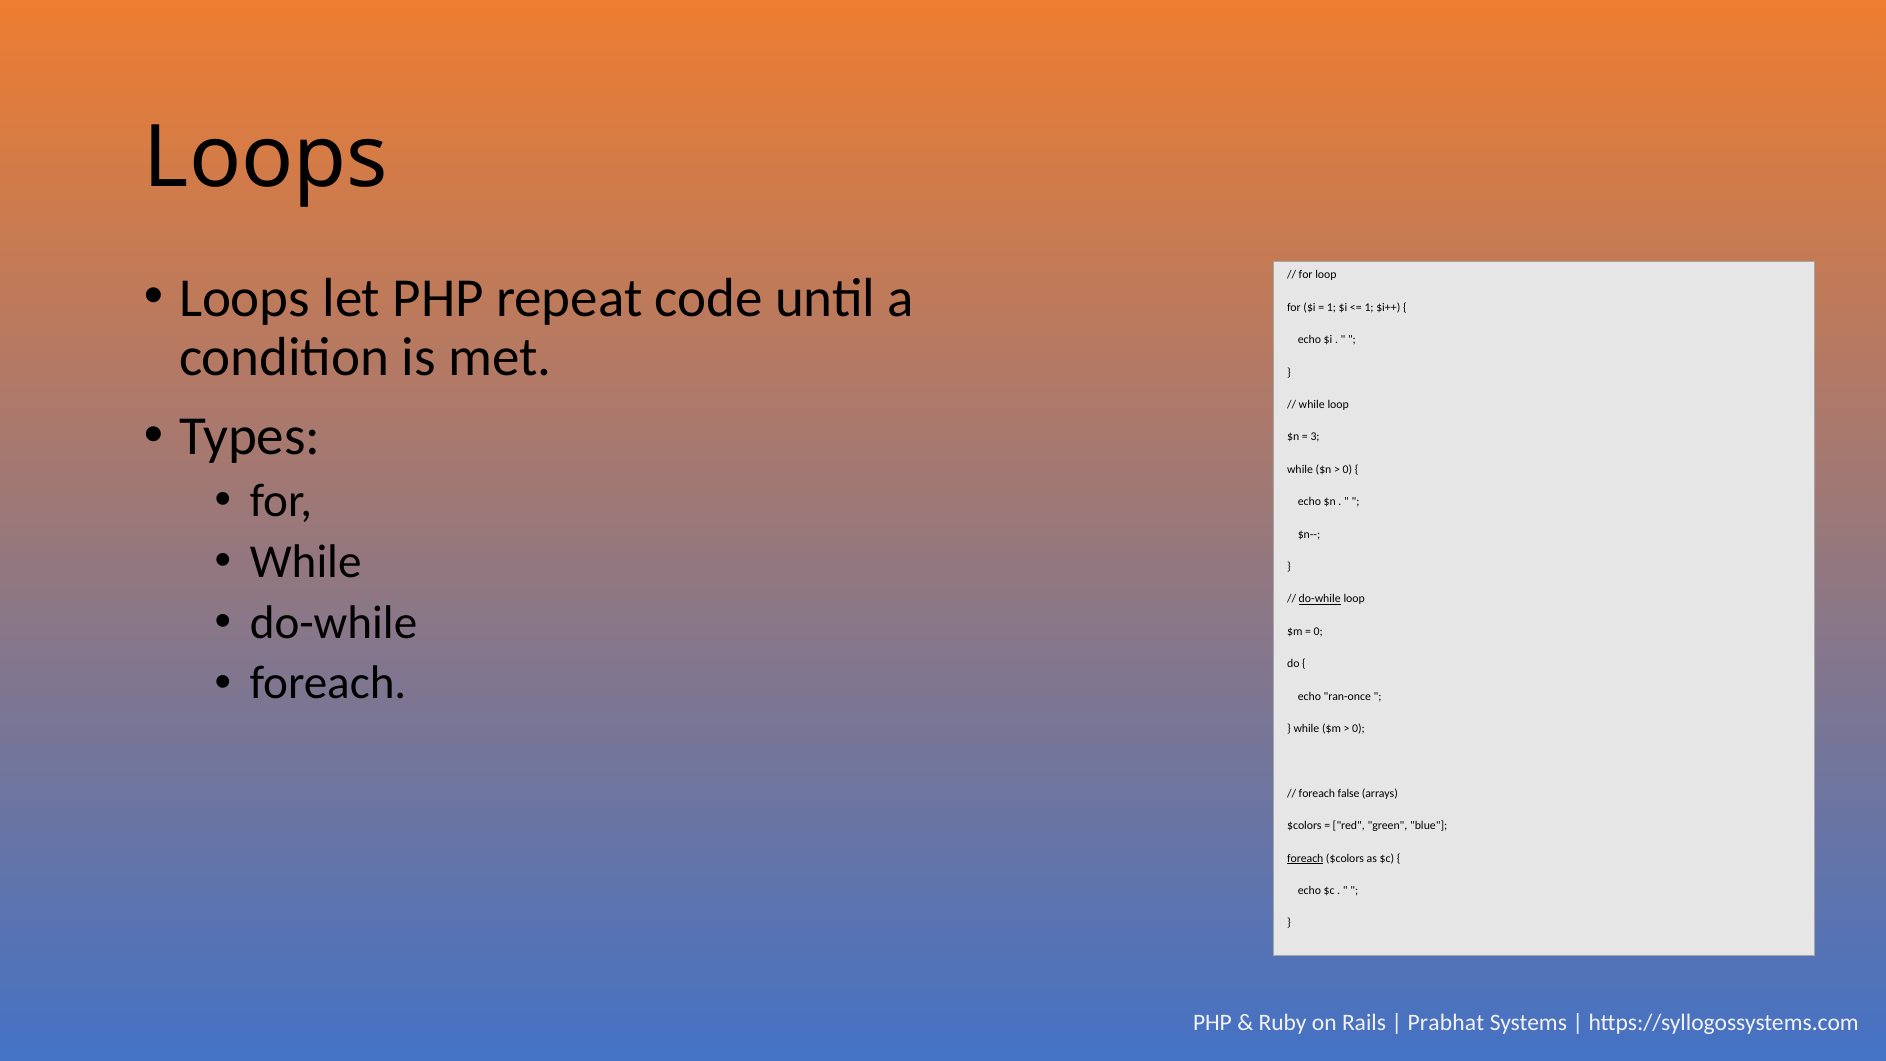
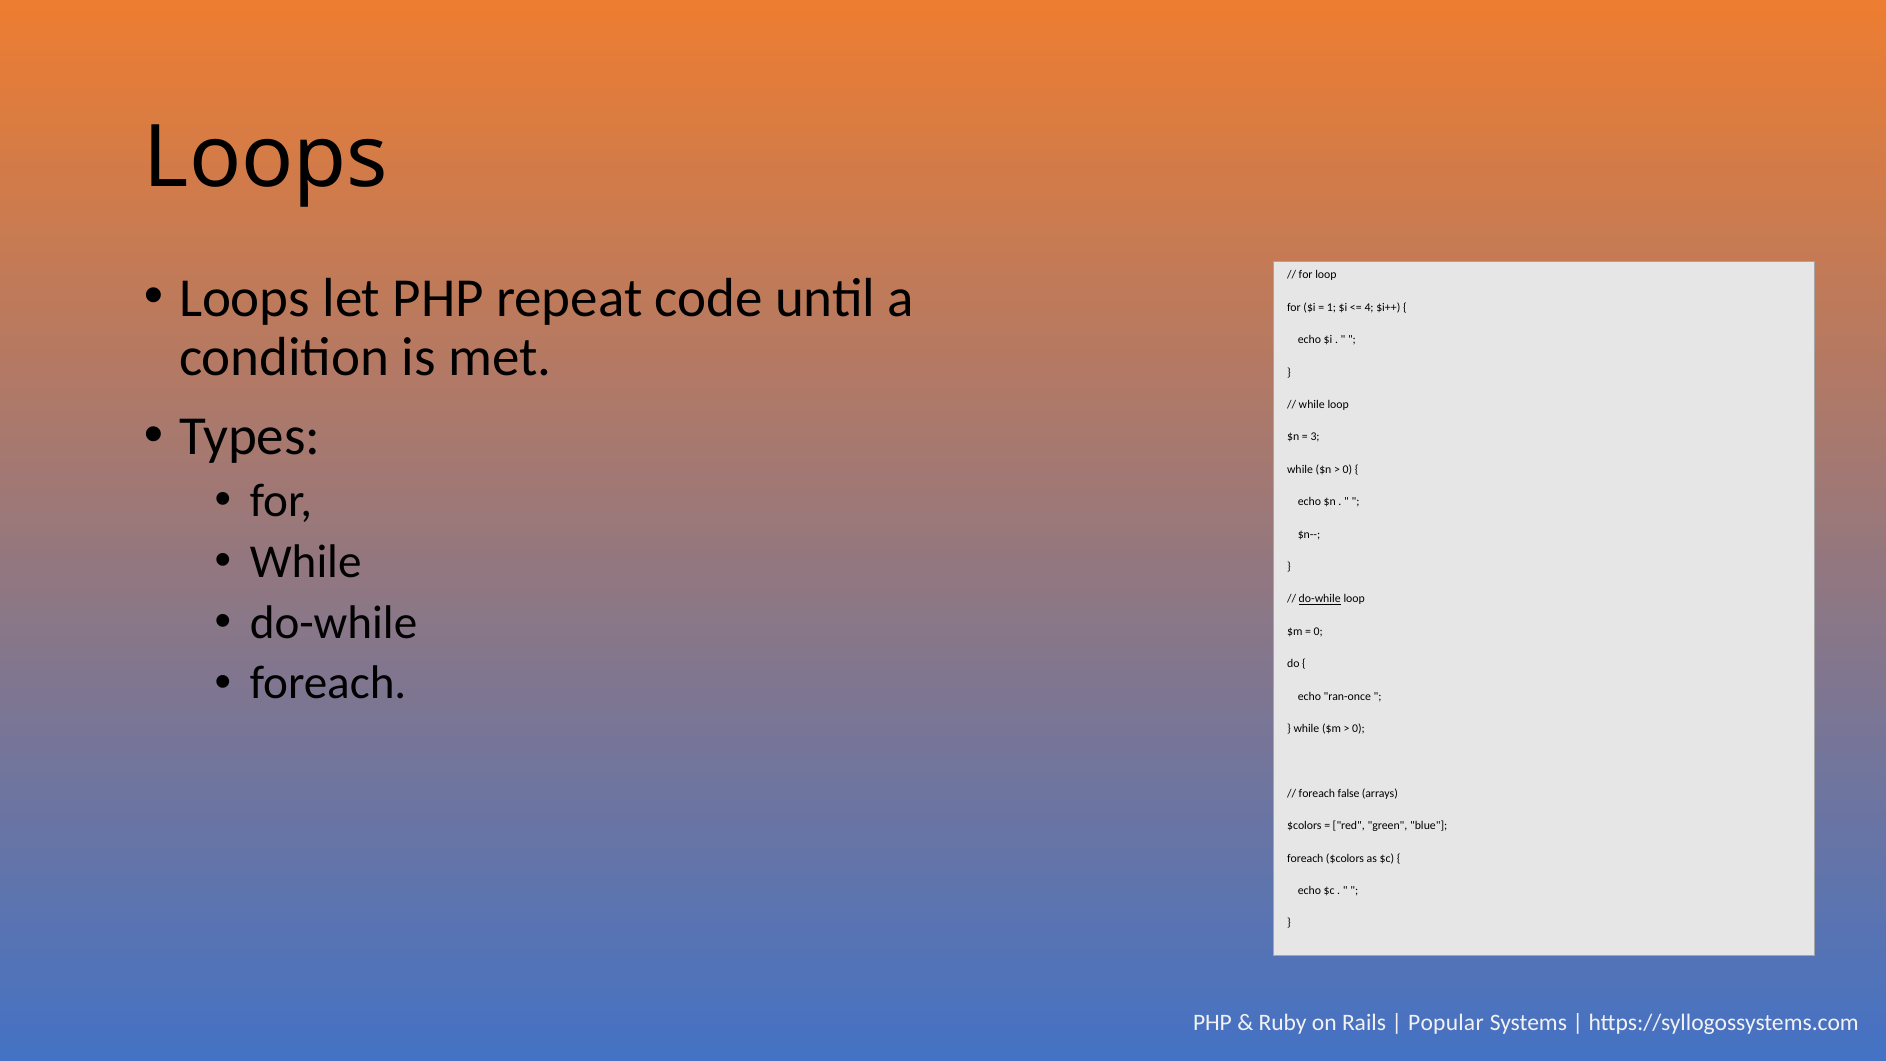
1 at (1369, 307): 1 -> 4
foreach at (1305, 858) underline: present -> none
Prabhat: Prabhat -> Popular
